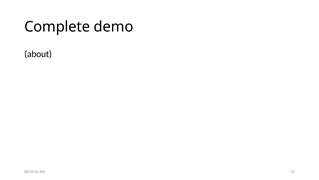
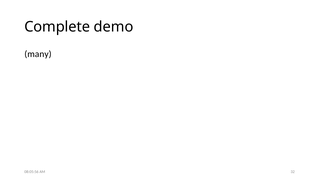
about: about -> many
